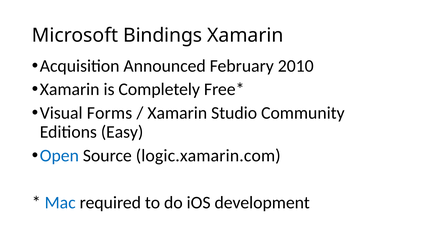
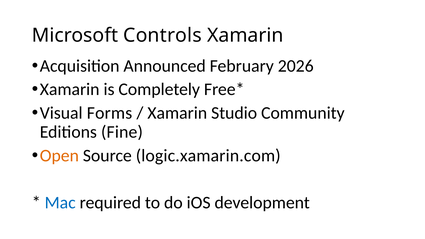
Bindings: Bindings -> Controls
2010: 2010 -> 2026
Easy: Easy -> Fine
Open colour: blue -> orange
